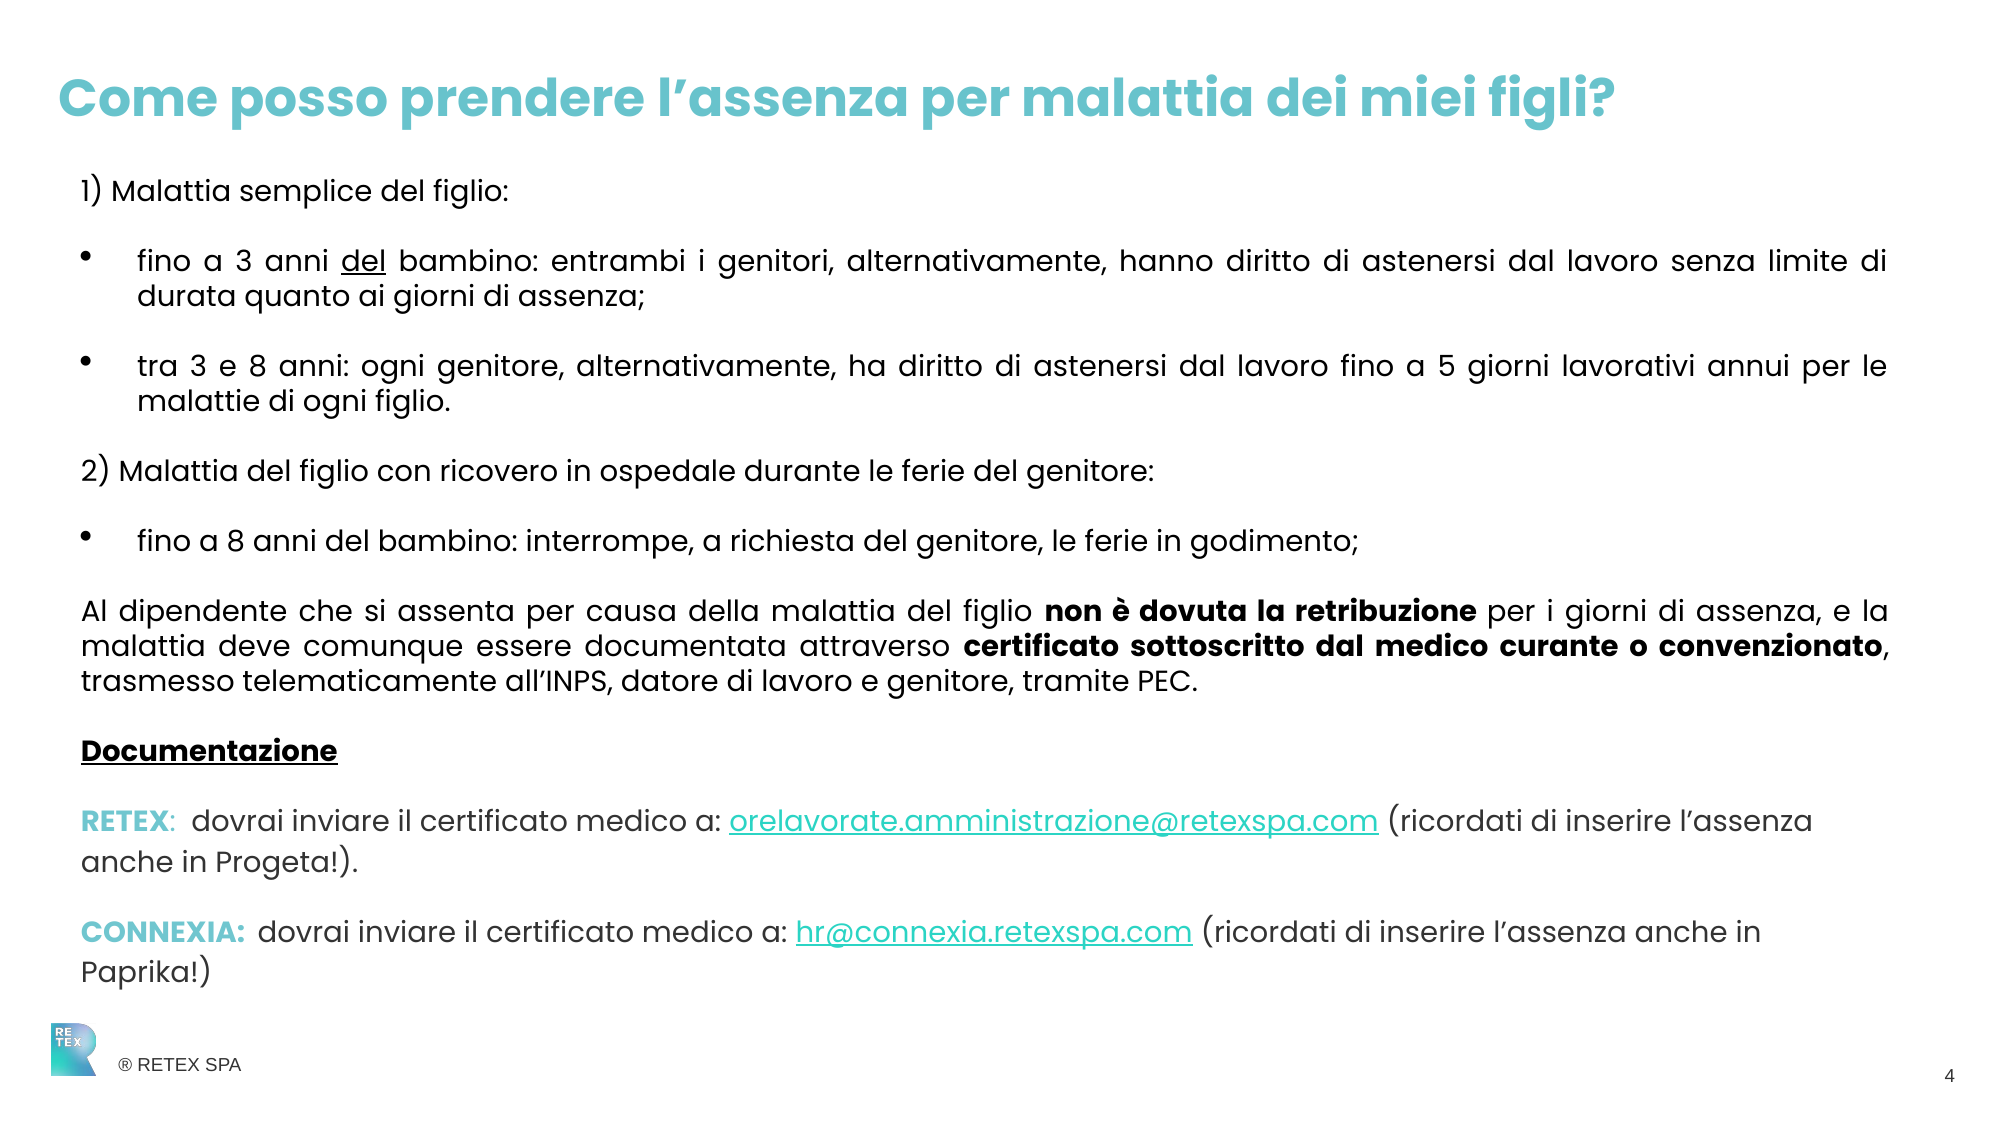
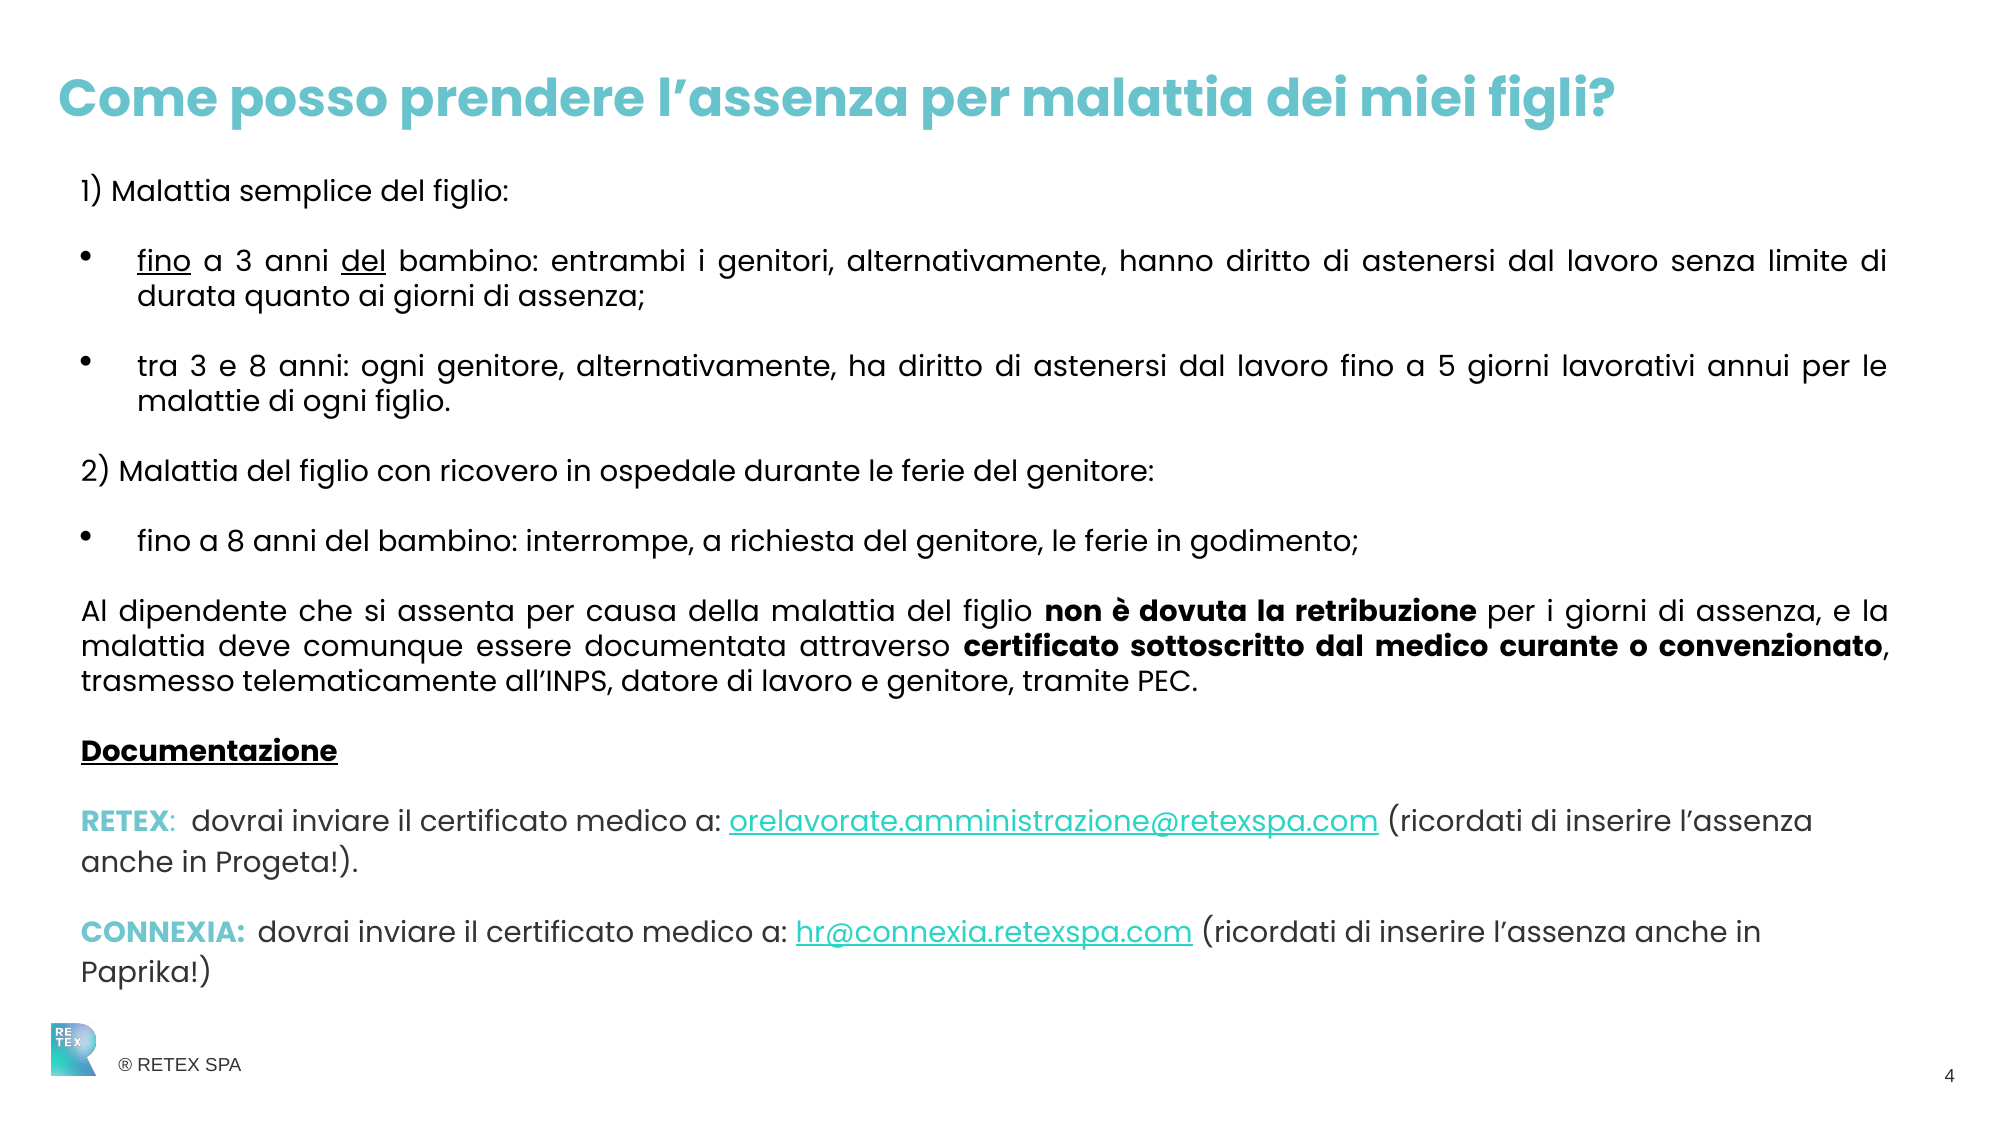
fino at (164, 262) underline: none -> present
